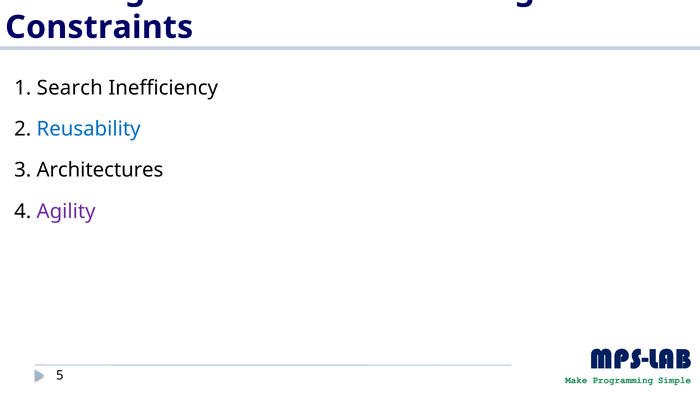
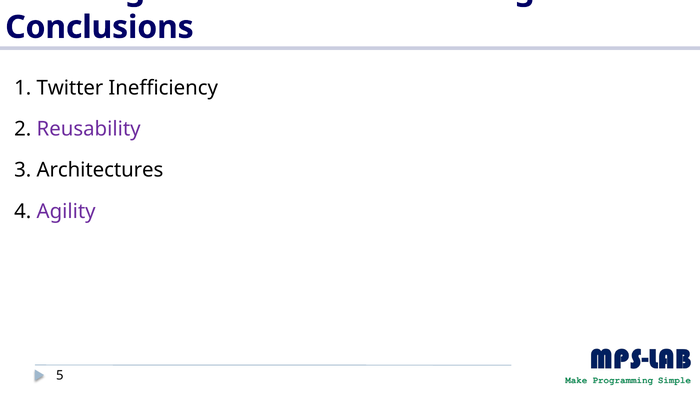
Constraints: Constraints -> Conclusions
Search: Search -> Twitter
Reusability colour: blue -> purple
